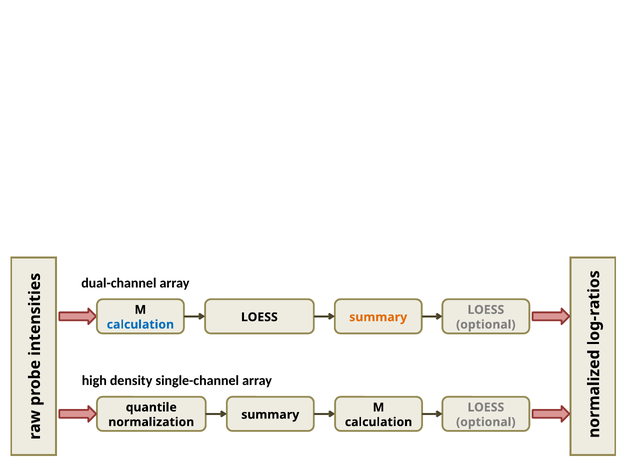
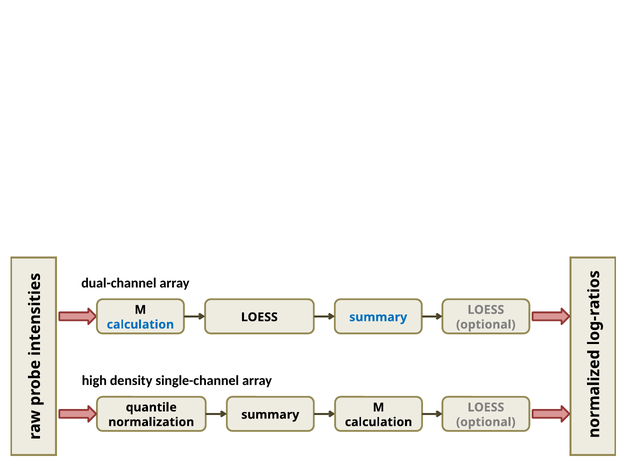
summary at (378, 317) colour: orange -> blue
